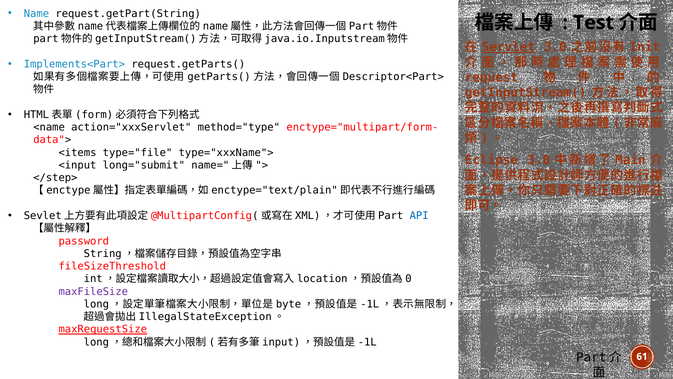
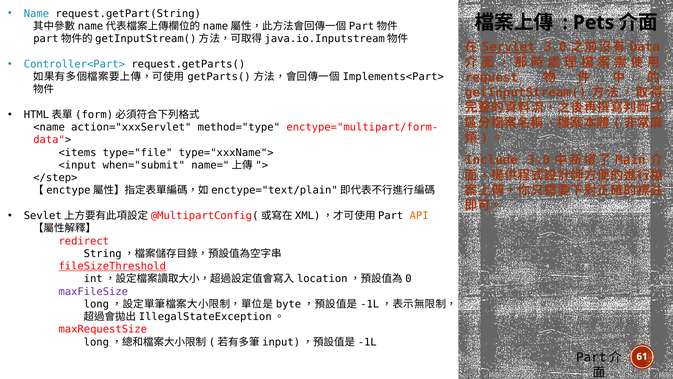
Test: Test -> Pets
Init: Init -> Data
Implements<Part>: Implements<Part> -> Controller<Part>
Descriptor<Part>: Descriptor<Part> -> Implements<Part>
Eclipse: Eclipse -> Include
long="submit: long="submit -> when="submit
API colour: blue -> orange
password: password -> redirect
fileSizeThreshold underline: none -> present
maxRequestSize underline: present -> none
